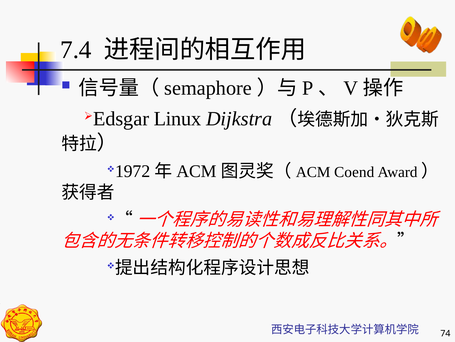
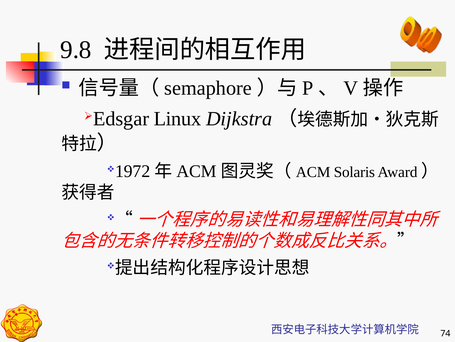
7.4: 7.4 -> 9.8
Coend: Coend -> Solaris
